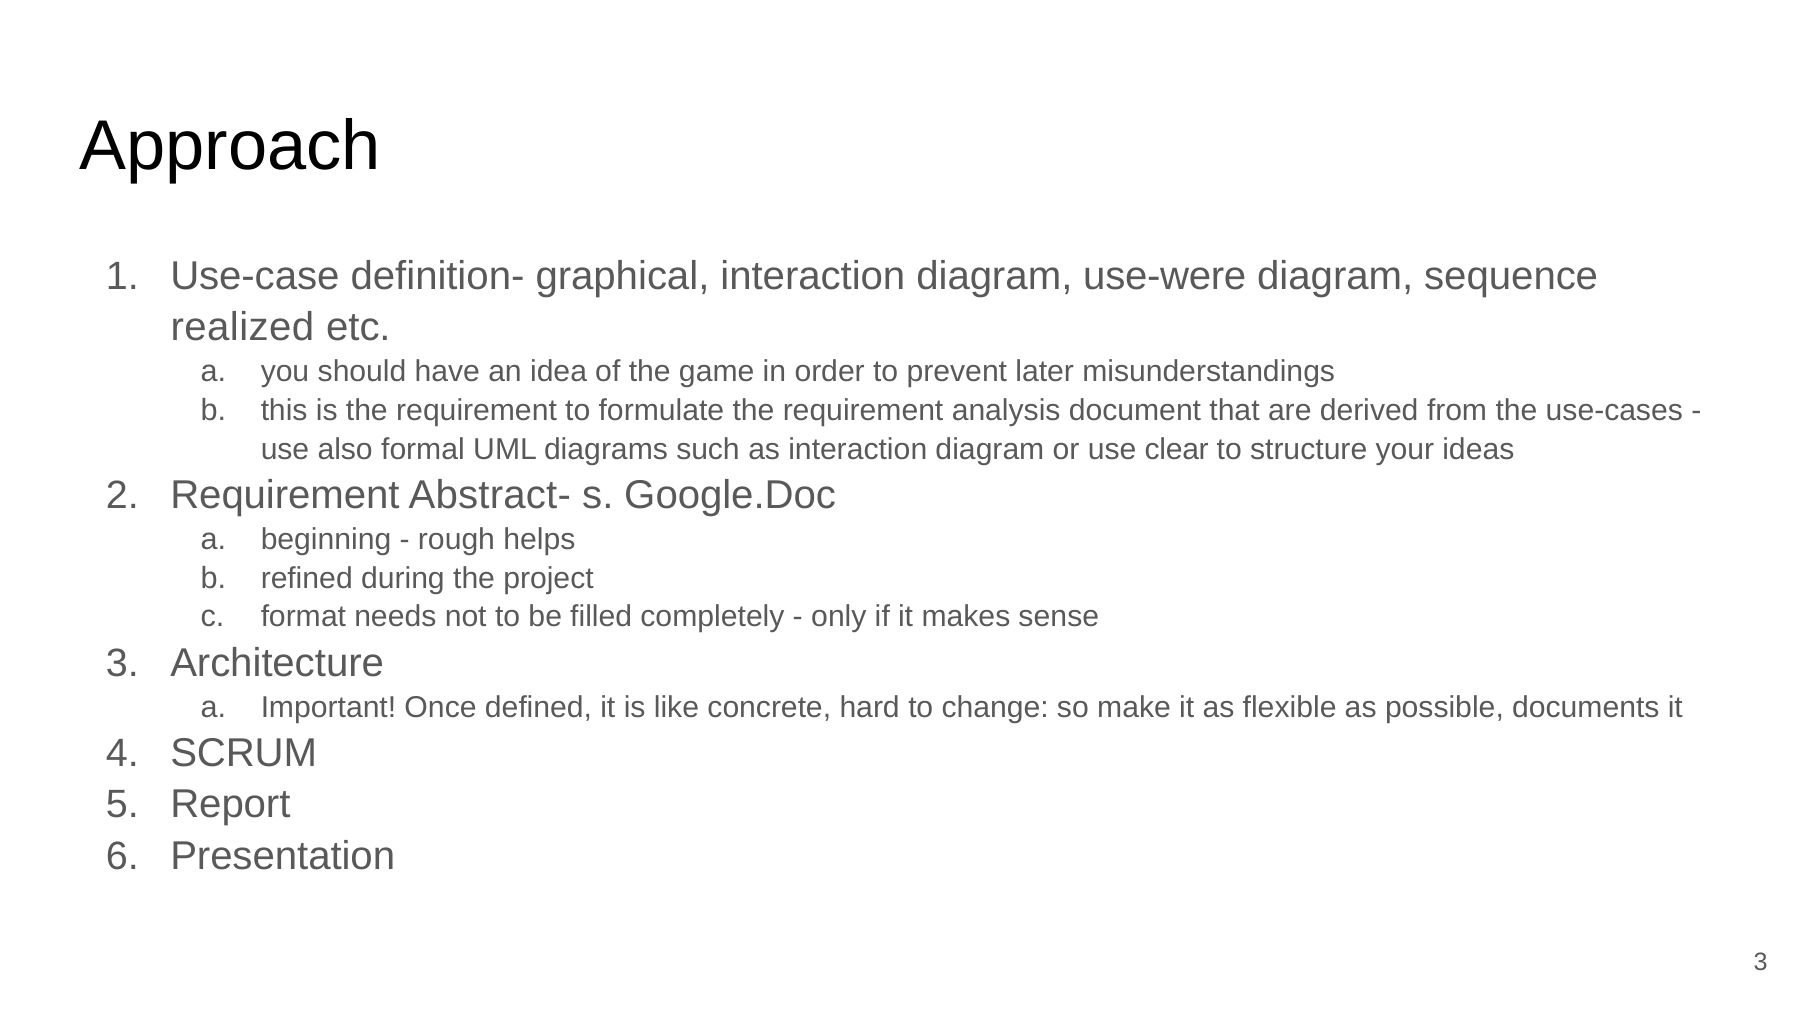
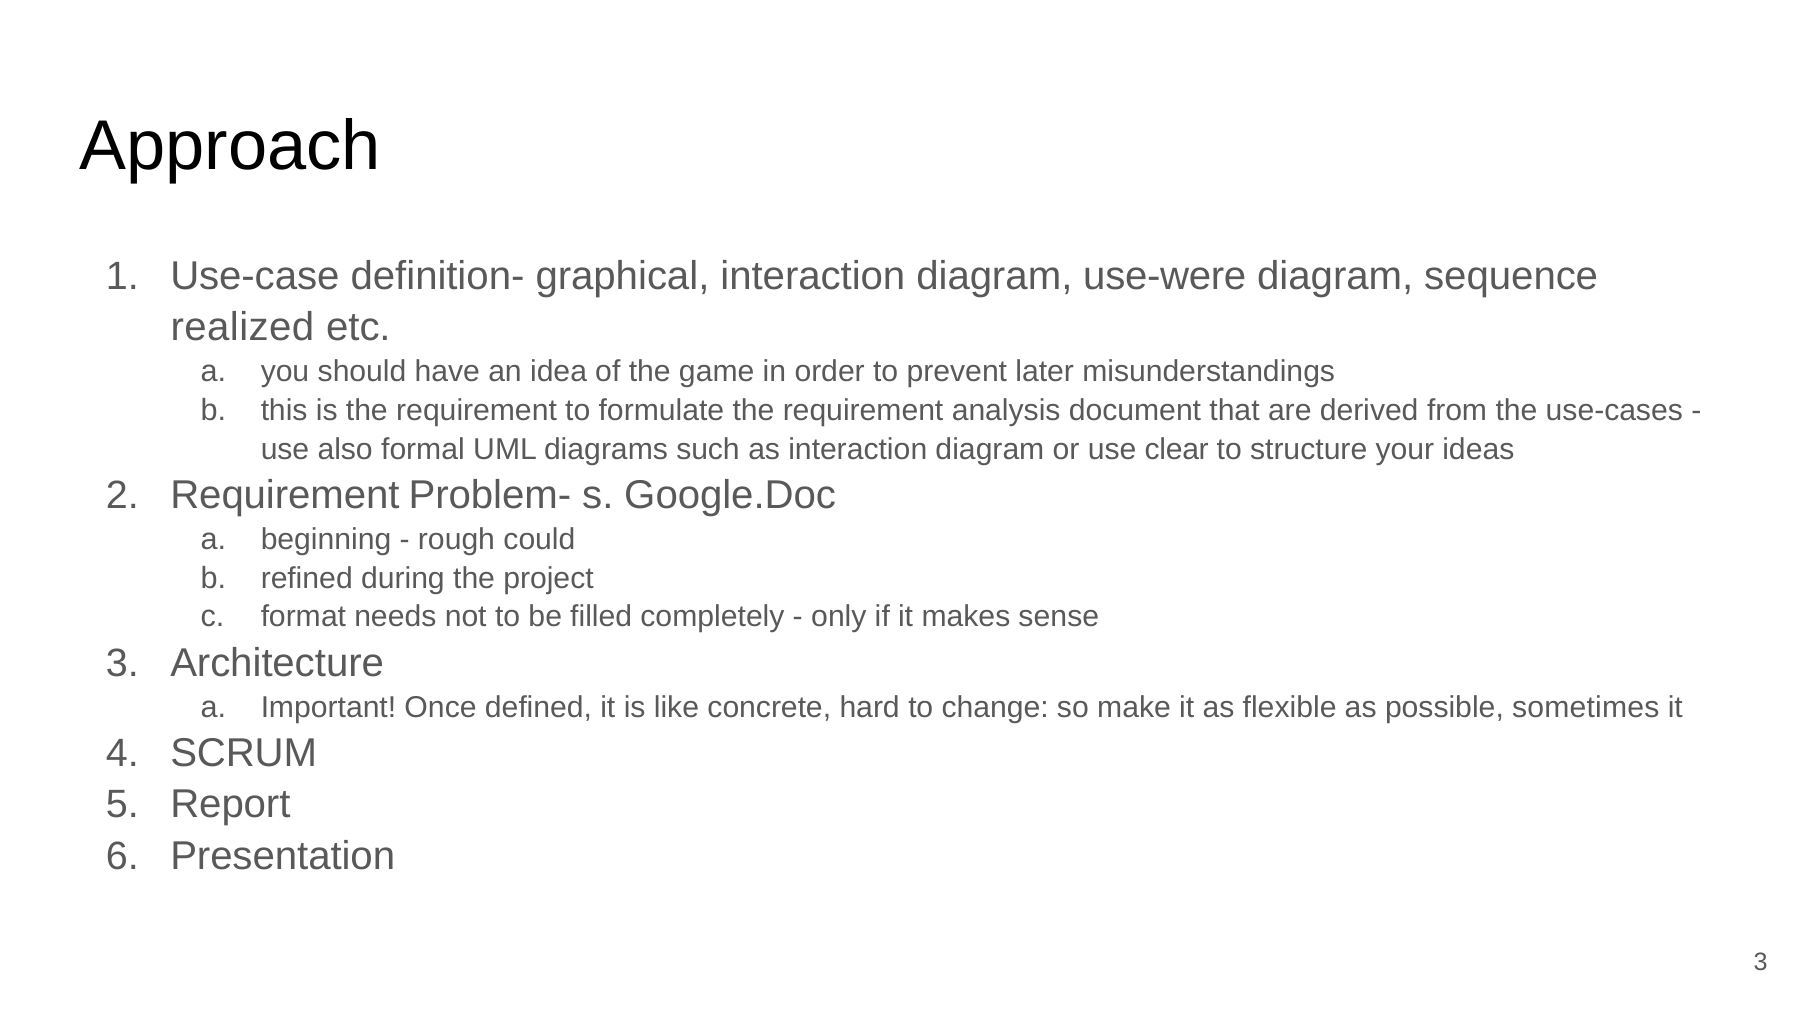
Abstract-: Abstract- -> Problem-
helps: helps -> could
documents: documents -> sometimes
